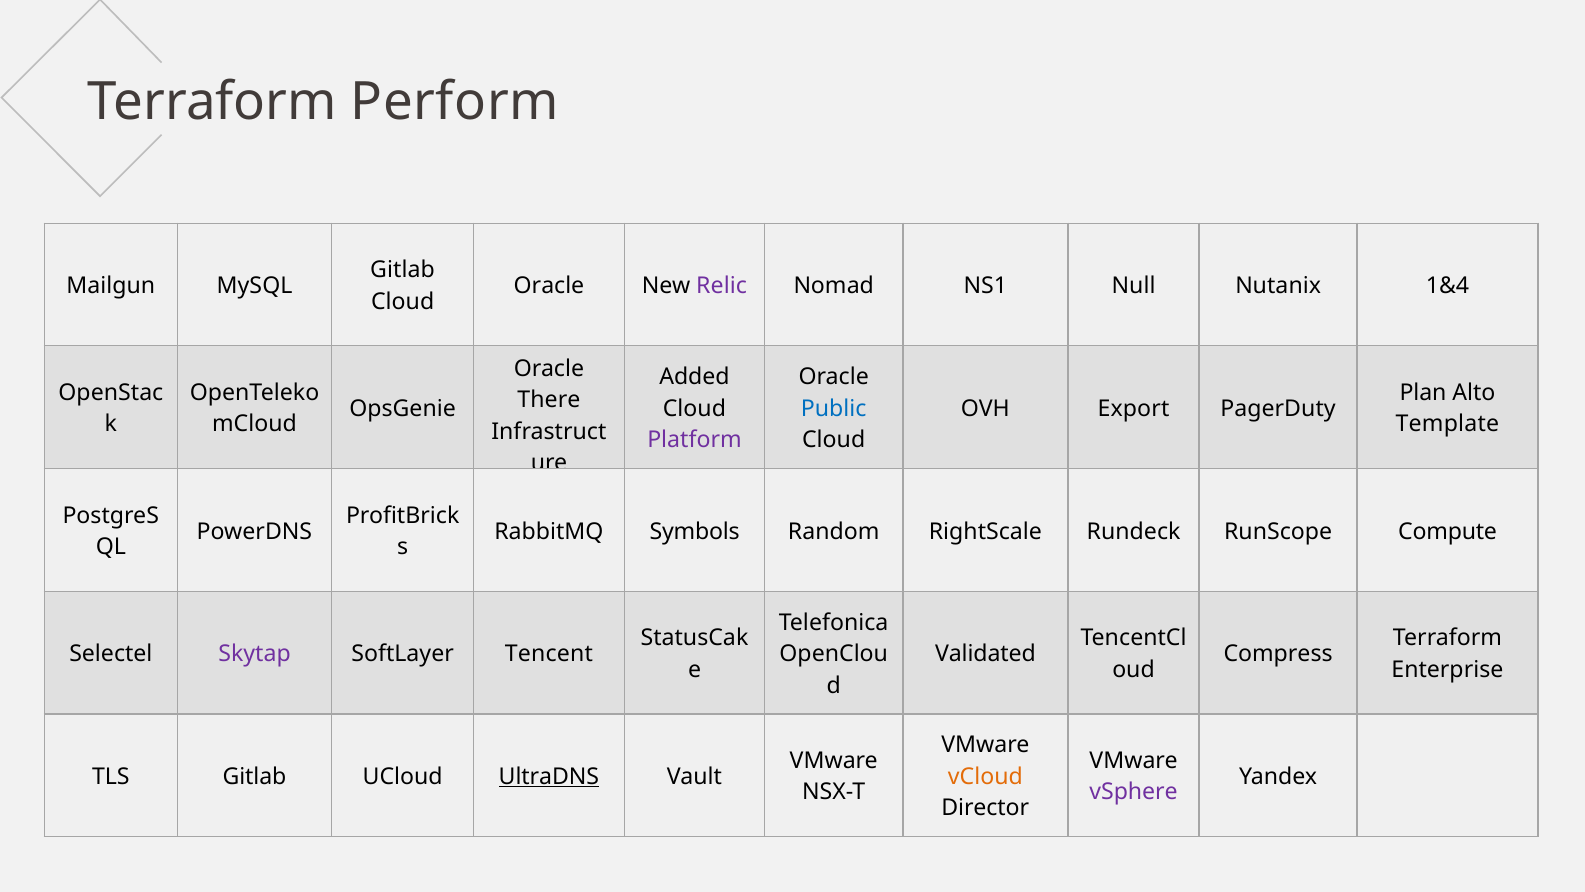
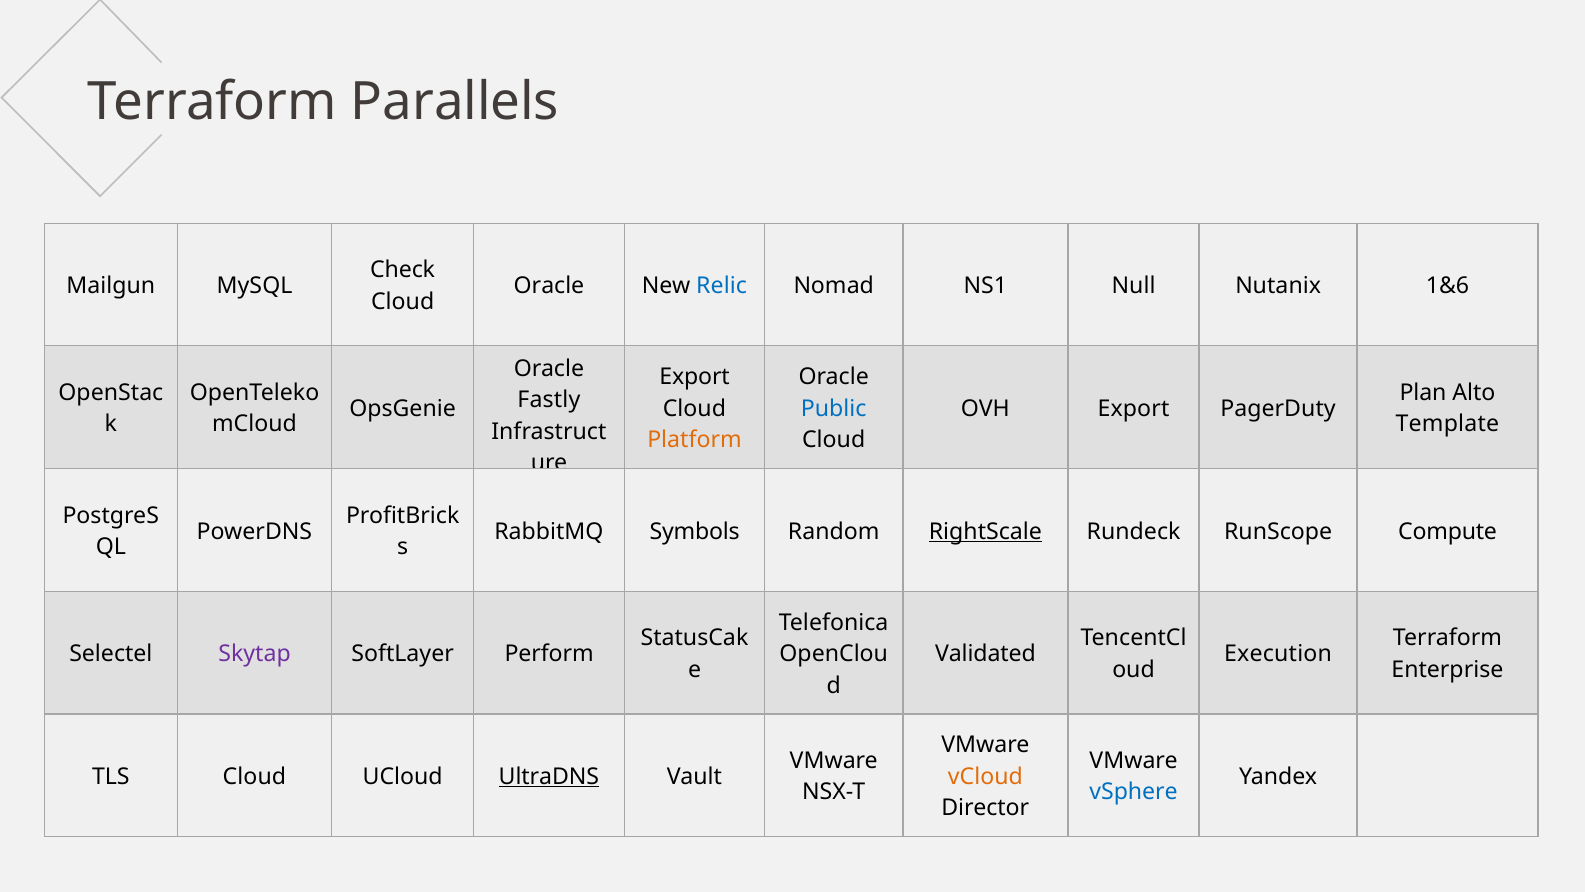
Perform: Perform -> Parallels
Gitlab at (403, 270): Gitlab -> Check
Relic colour: purple -> blue
1&4: 1&4 -> 1&6
Added at (694, 377): Added -> Export
There: There -> Fastly
Platform colour: purple -> orange
RightScale underline: none -> present
Tencent: Tencent -> Perform
Compress: Compress -> Execution
TLS Gitlab: Gitlab -> Cloud
vSphere colour: purple -> blue
